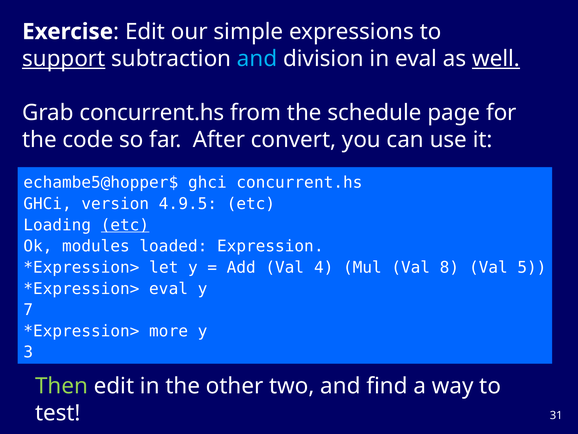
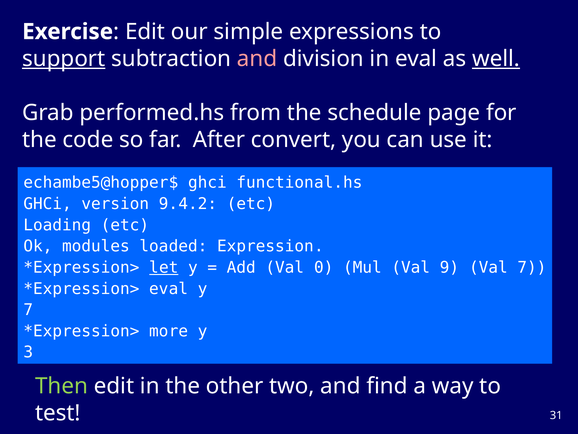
and at (257, 59) colour: light blue -> pink
Grab concurrent.hs: concurrent.hs -> performed.hs
ghci concurrent.hs: concurrent.hs -> functional.hs
4.9.5: 4.9.5 -> 9.4.2
etc at (125, 225) underline: present -> none
let underline: none -> present
4: 4 -> 0
8: 8 -> 9
Val 5: 5 -> 7
